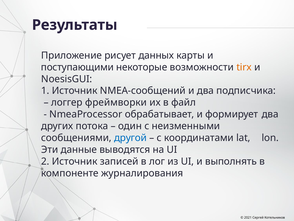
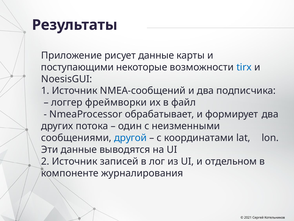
рисует данных: данных -> данные
tirx colour: orange -> blue
выполнять: выполнять -> отдельном
